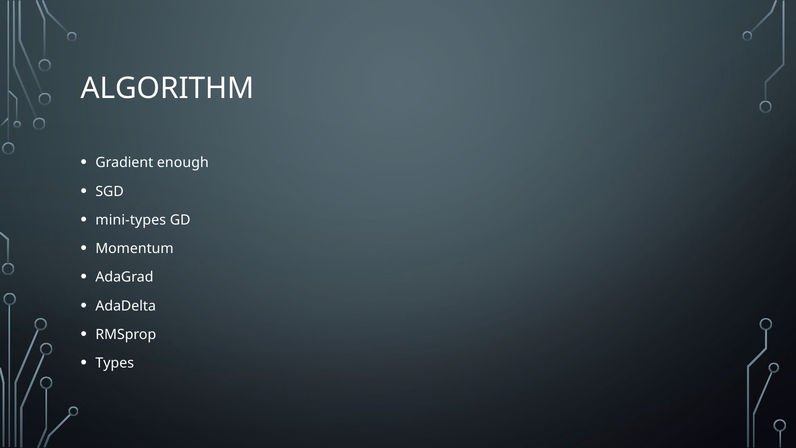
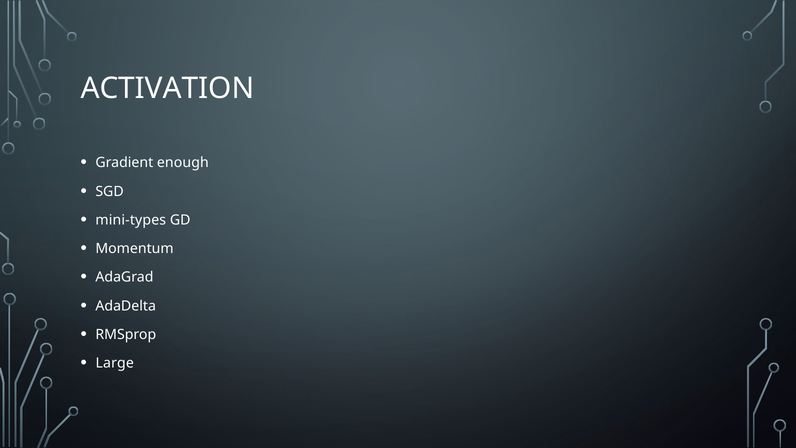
ALGORITHM: ALGORITHM -> ACTIVATION
Types: Types -> Large
